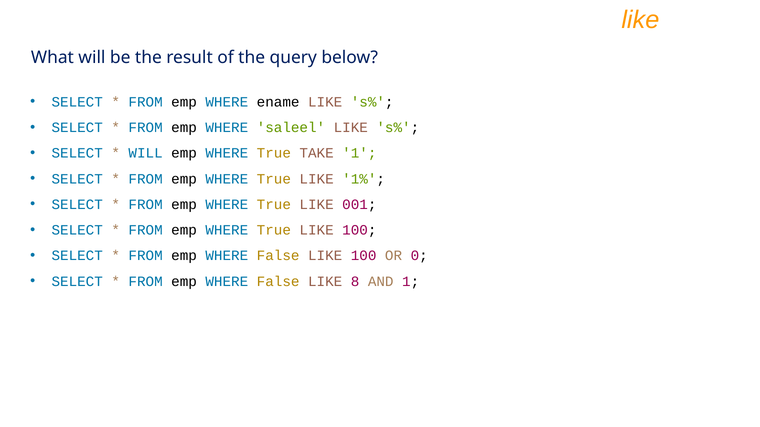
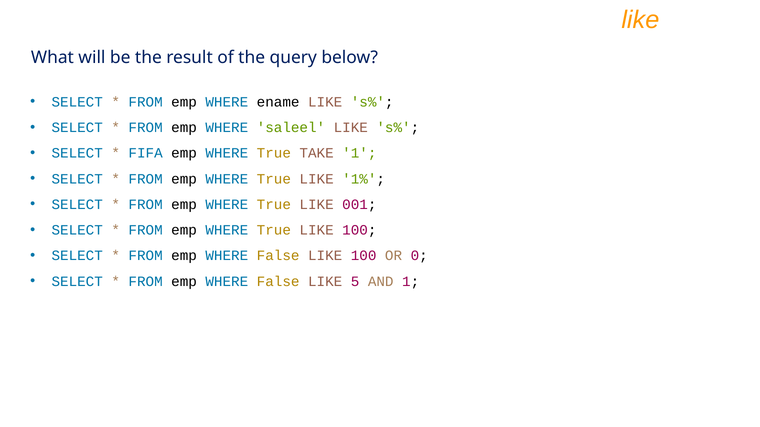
WILL at (146, 153): WILL -> FIFA
8: 8 -> 5
